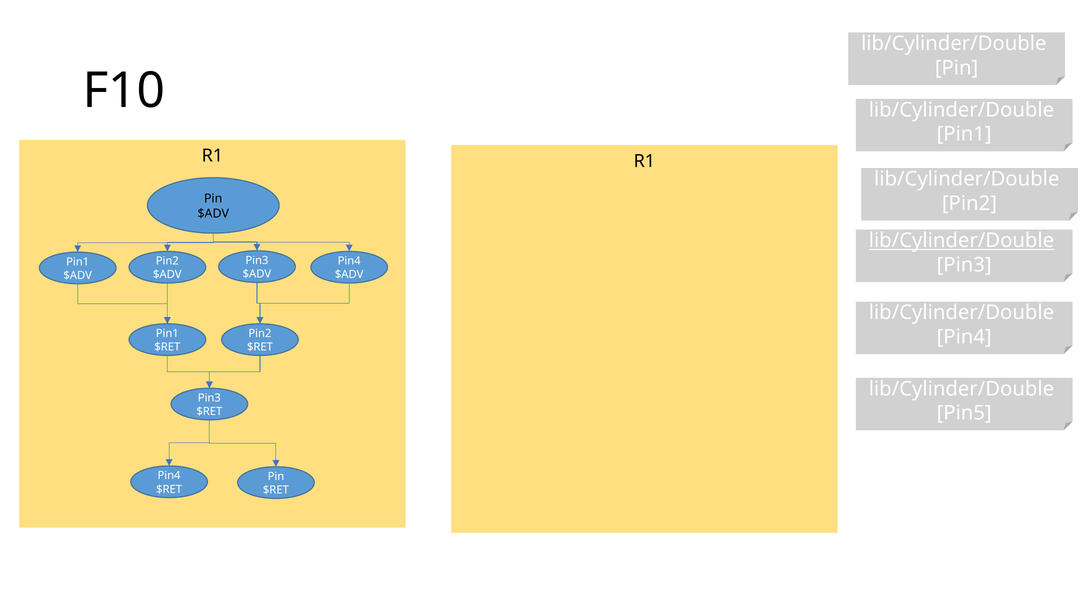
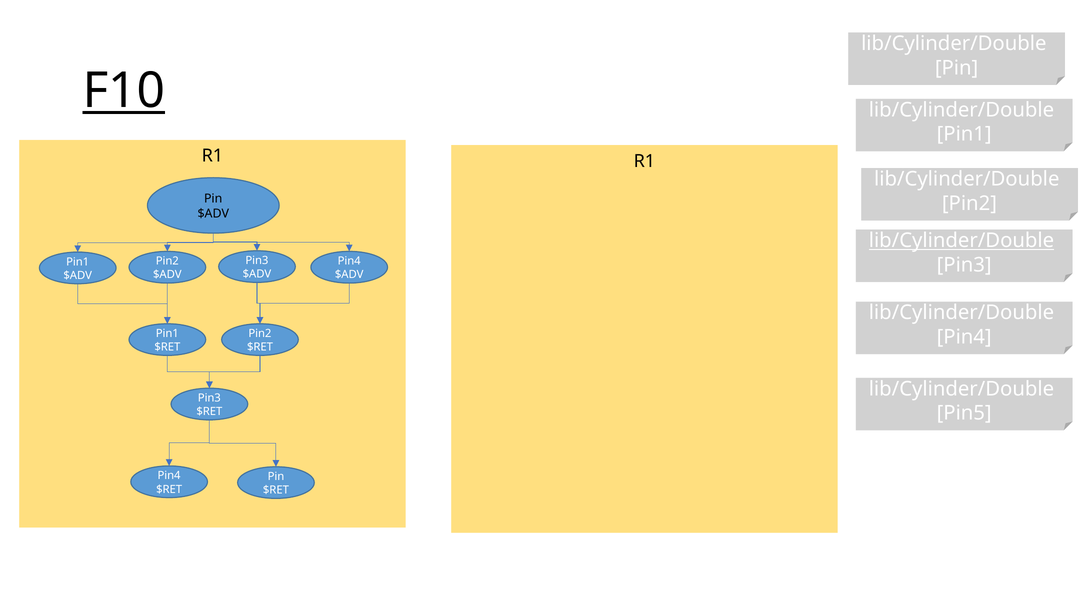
F10 underline: none -> present
